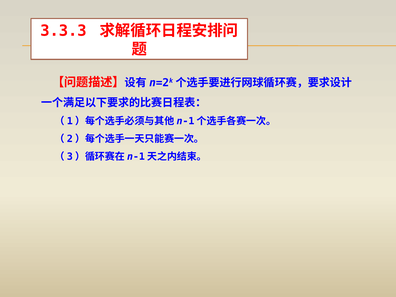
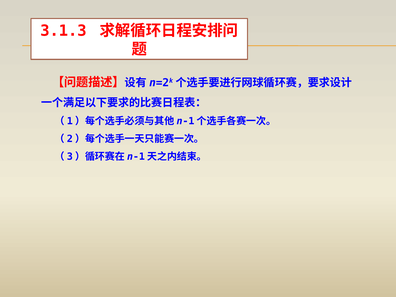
3.3.3: 3.3.3 -> 3.1.3
